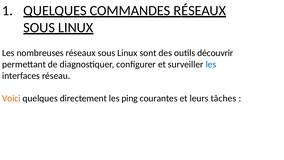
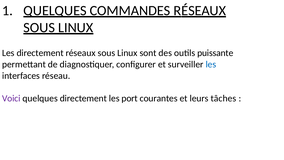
Les nombreuses: nombreuses -> directement
découvrir: découvrir -> puissante
Voici colour: orange -> purple
ping: ping -> port
